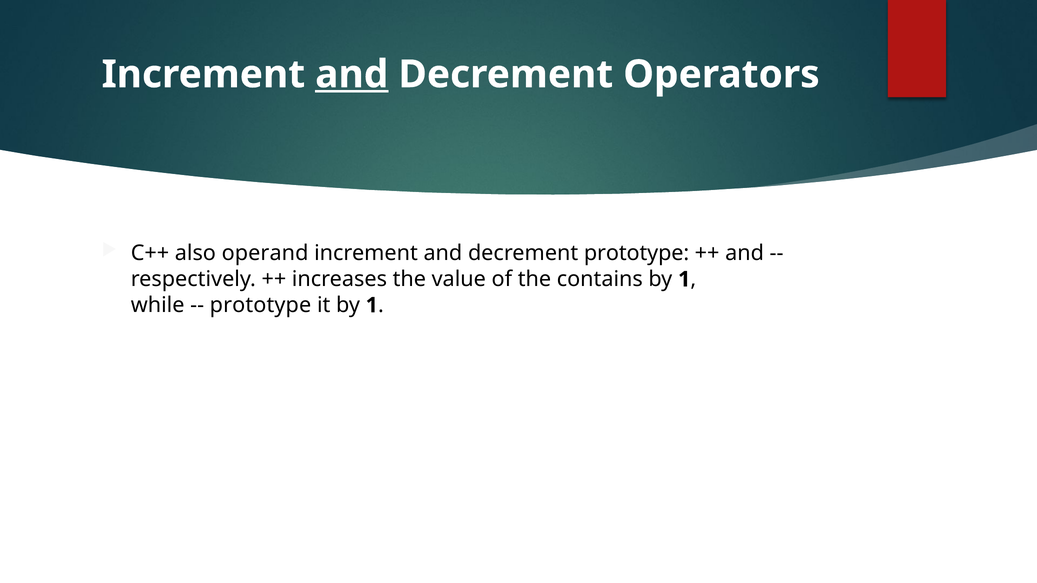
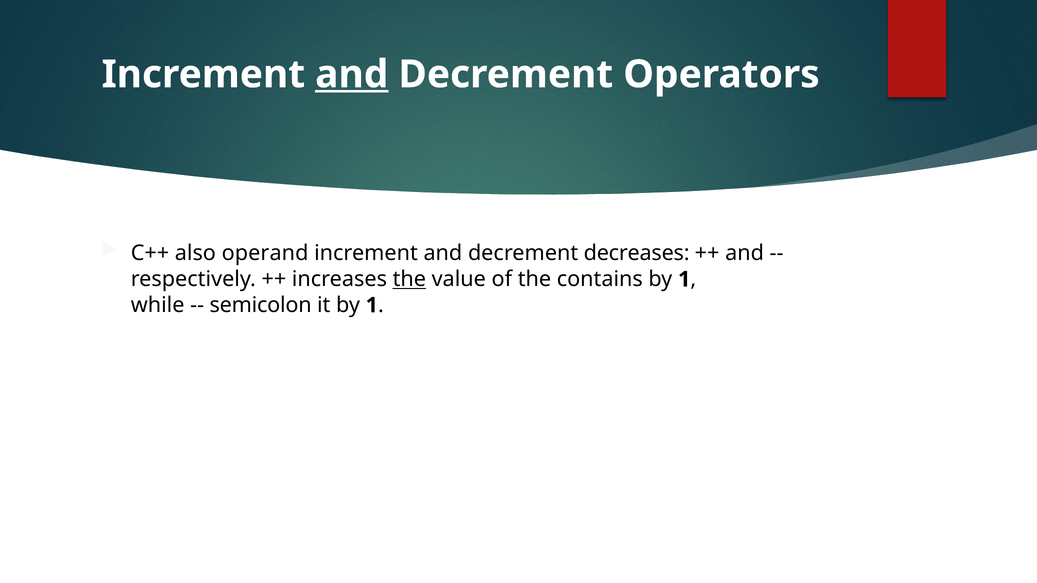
decrement prototype: prototype -> decreases
the at (409, 279) underline: none -> present
prototype at (260, 305): prototype -> semicolon
